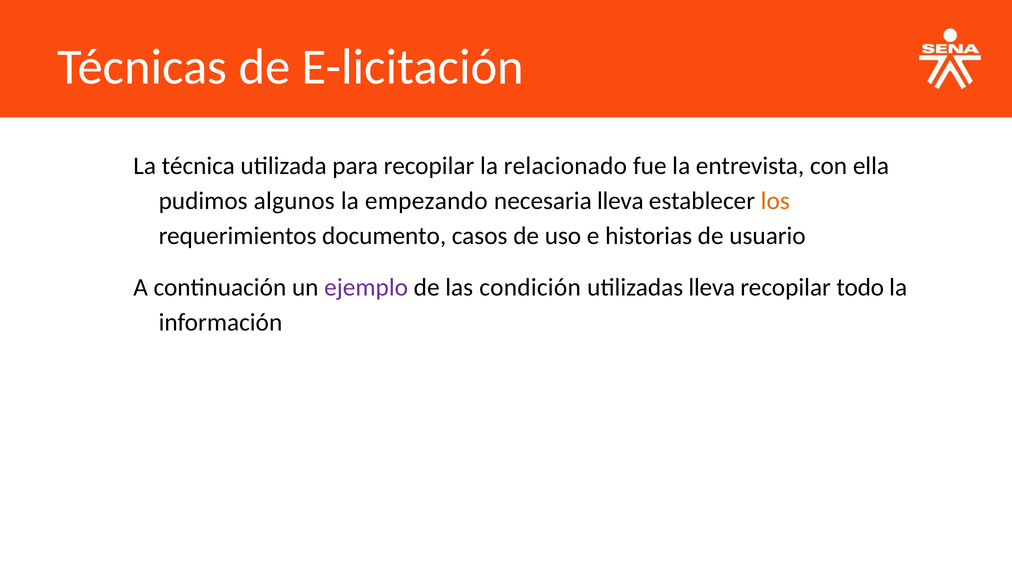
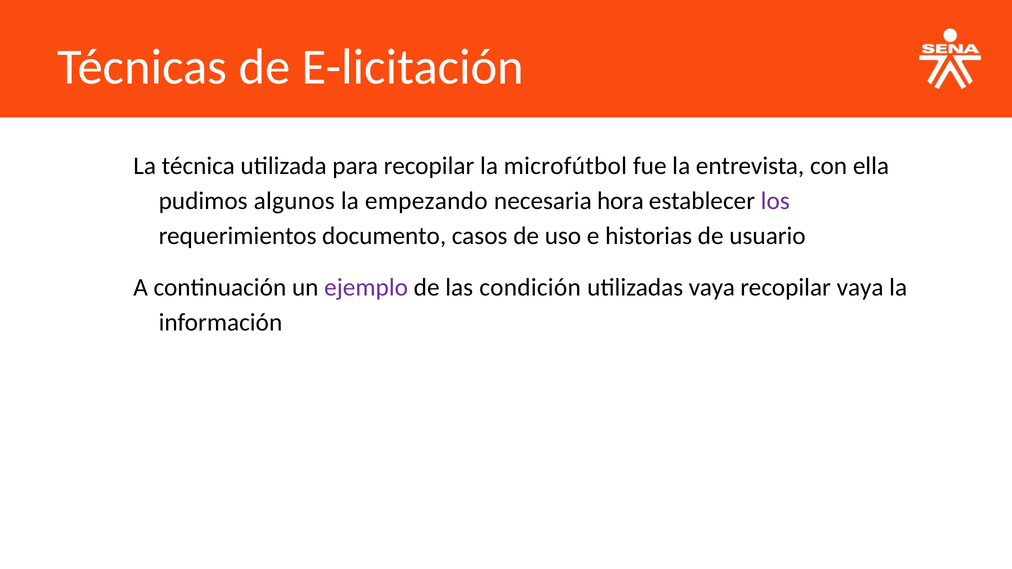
relacionado: relacionado -> microfútbol
necesaria lleva: lleva -> hora
los colour: orange -> purple
utilizadas lleva: lleva -> vaya
recopilar todo: todo -> vaya
